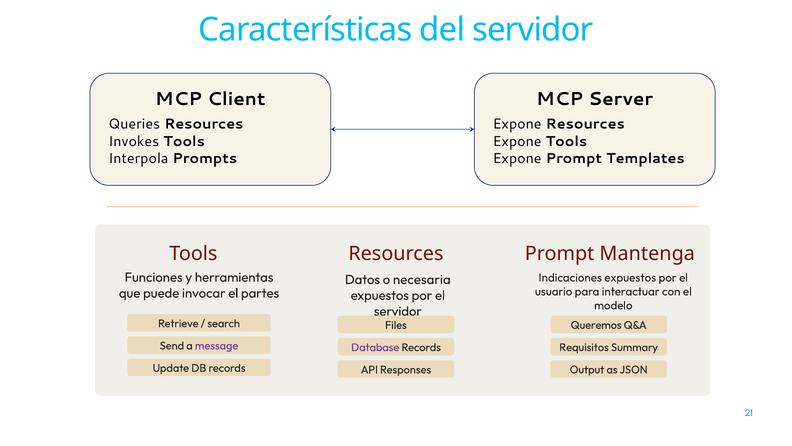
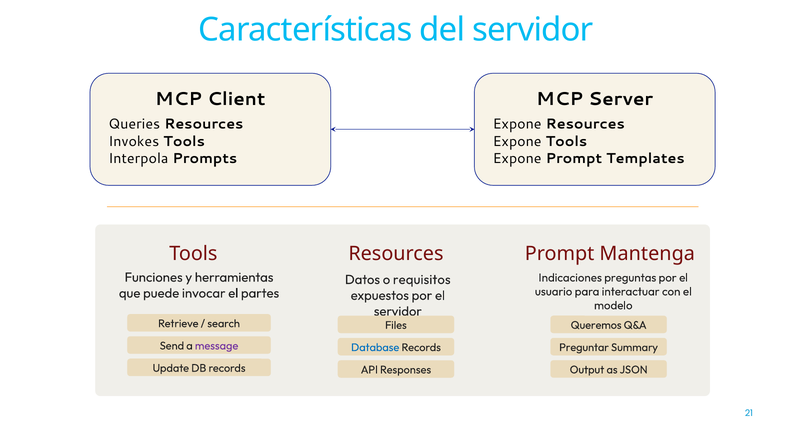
Indicaciones expuestos: expuestos -> preguntas
necesaria: necesaria -> requisitos
Database colour: purple -> blue
Requisitos: Requisitos -> Preguntar
